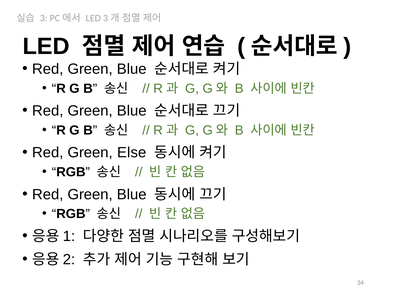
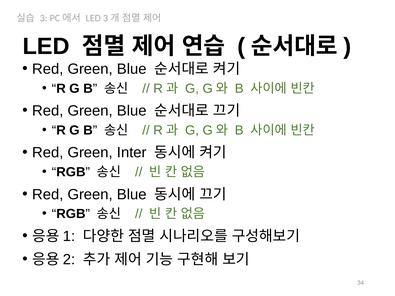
Else: Else -> Inter
